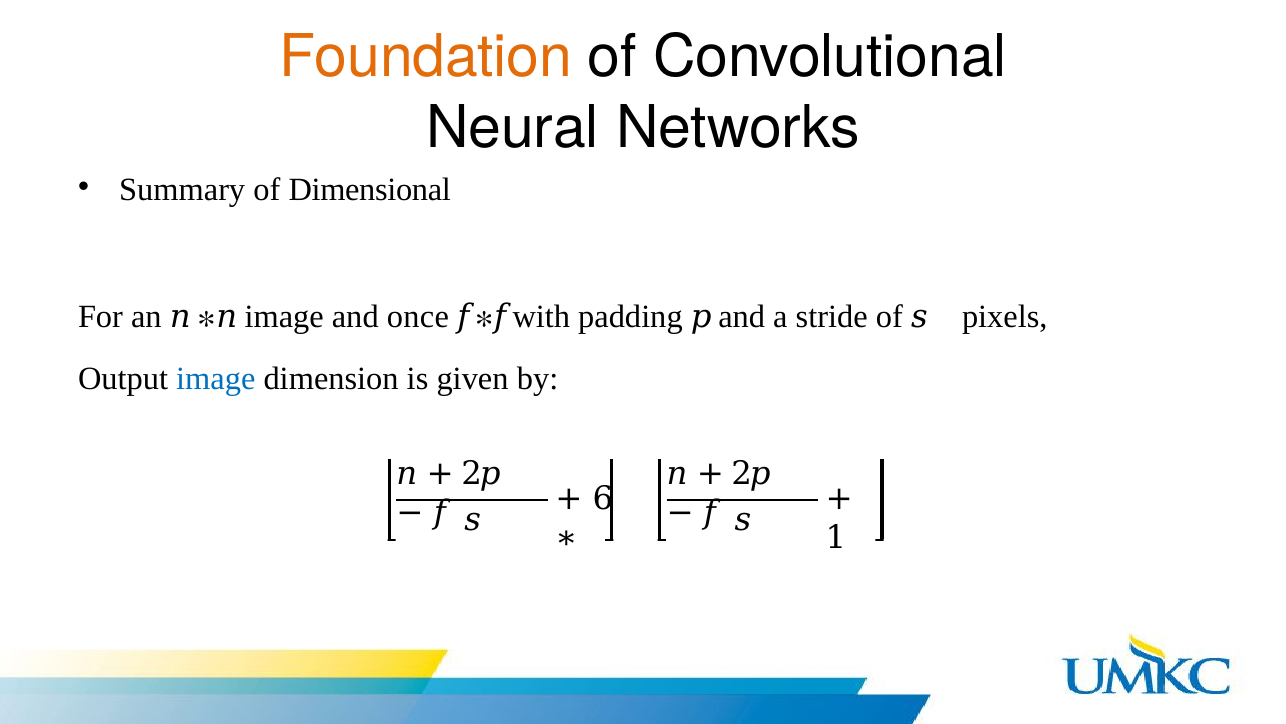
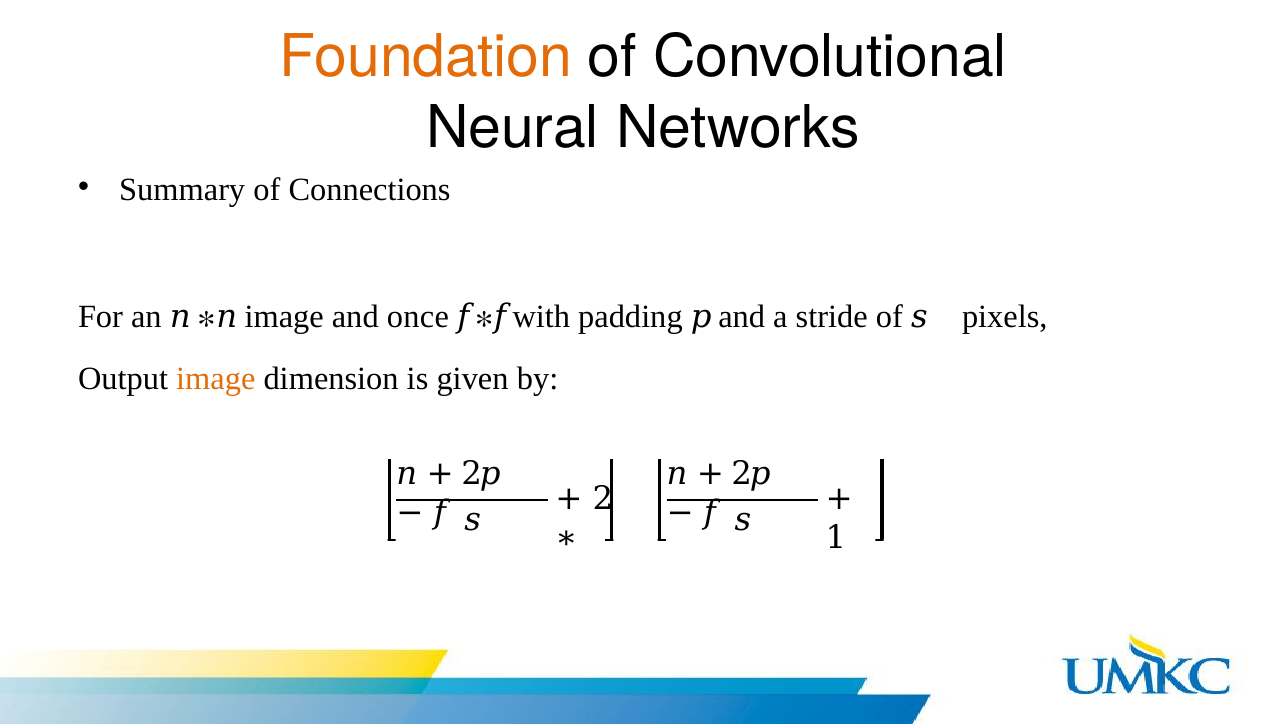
Dimensional: Dimensional -> Connections
image colour: blue -> orange
6: 6 -> 2
